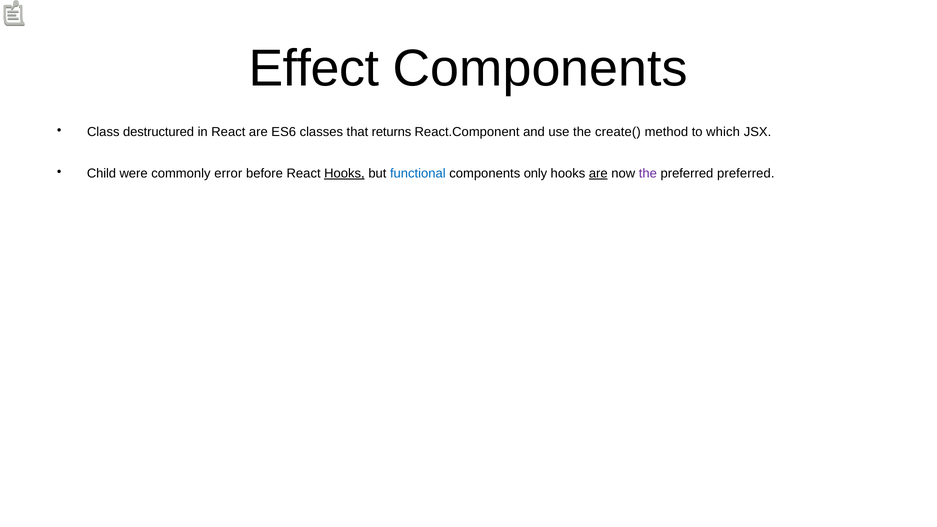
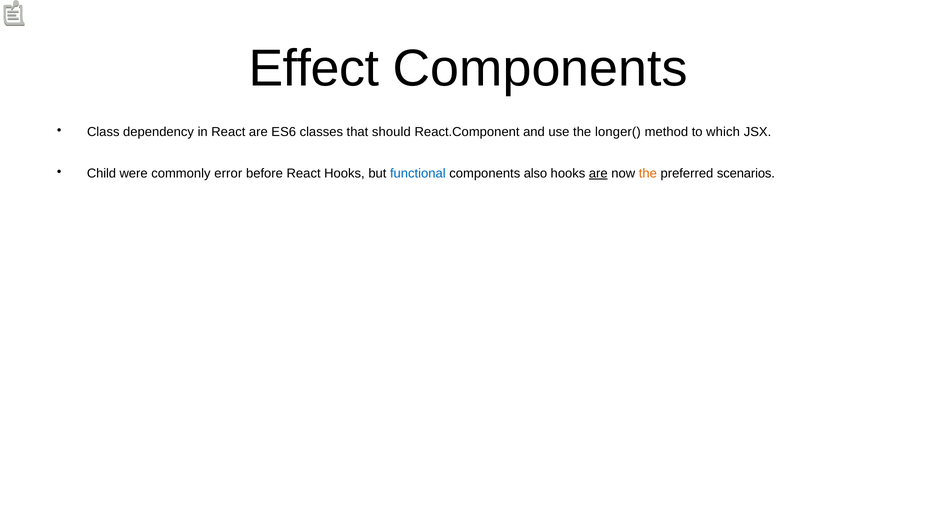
destructured: destructured -> dependency
returns: returns -> should
create(: create( -> longer(
Hooks at (344, 173) underline: present -> none
only: only -> also
the at (648, 173) colour: purple -> orange
preferred preferred: preferred -> scenarios
